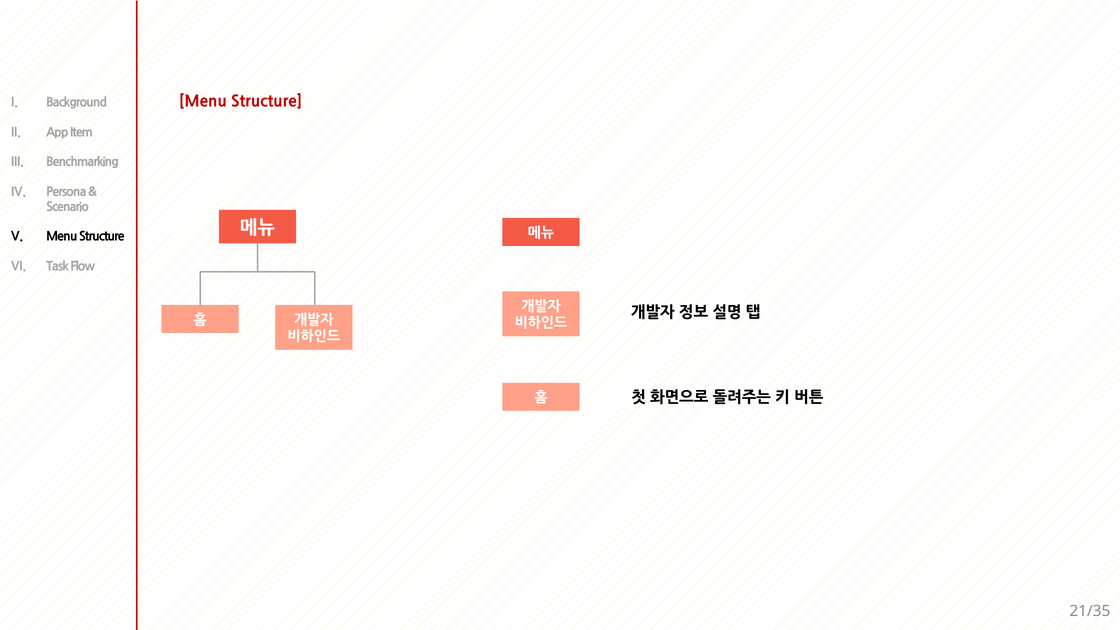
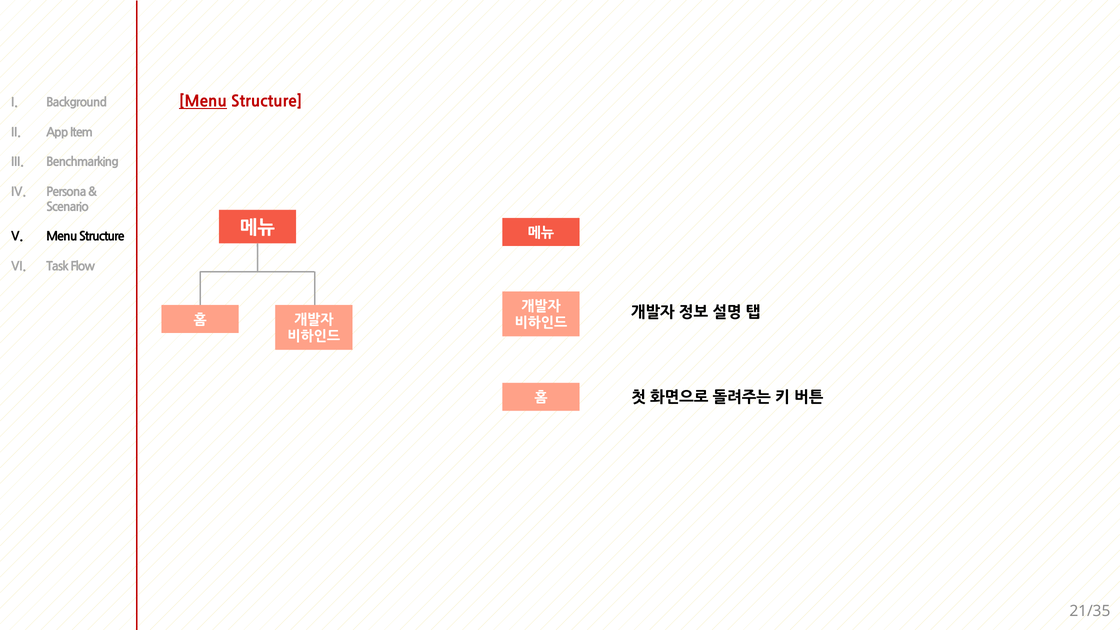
Menu at (203, 102) underline: none -> present
